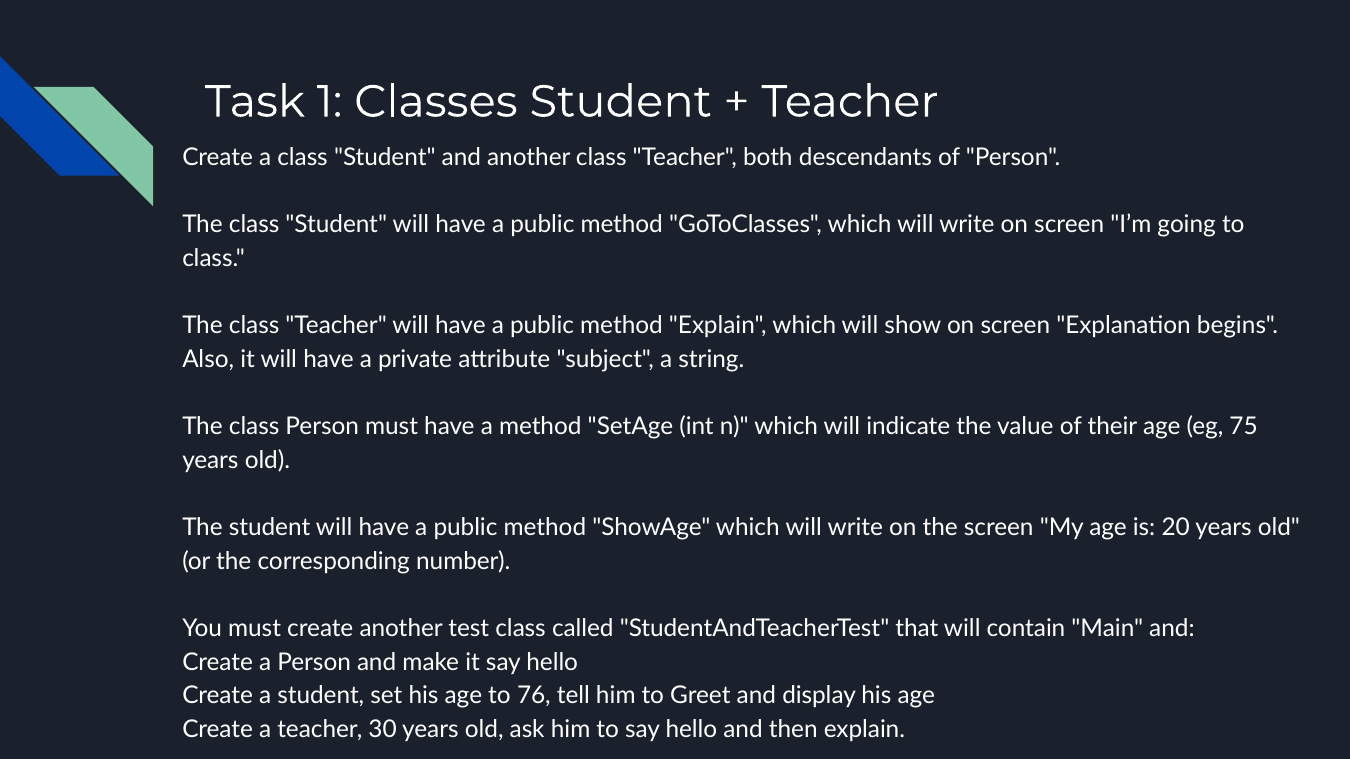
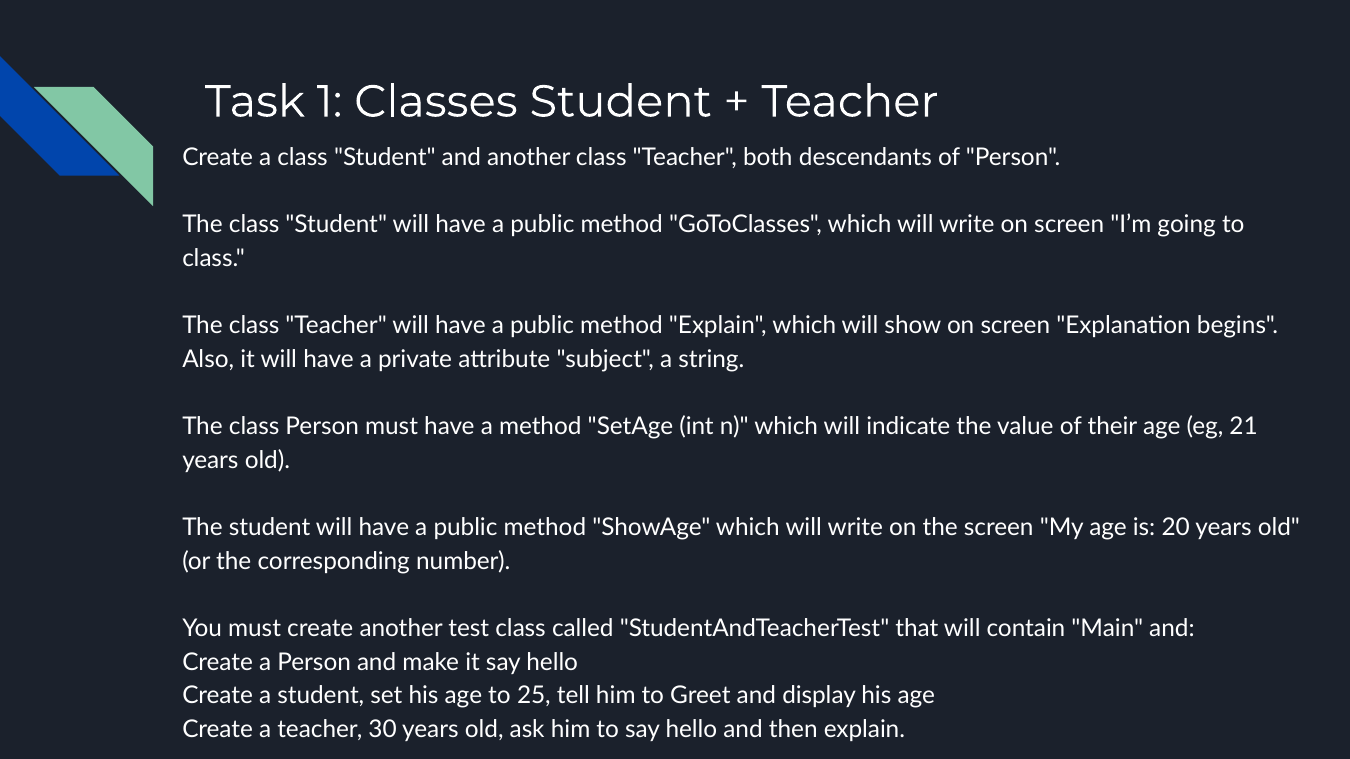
75: 75 -> 21
76: 76 -> 25
